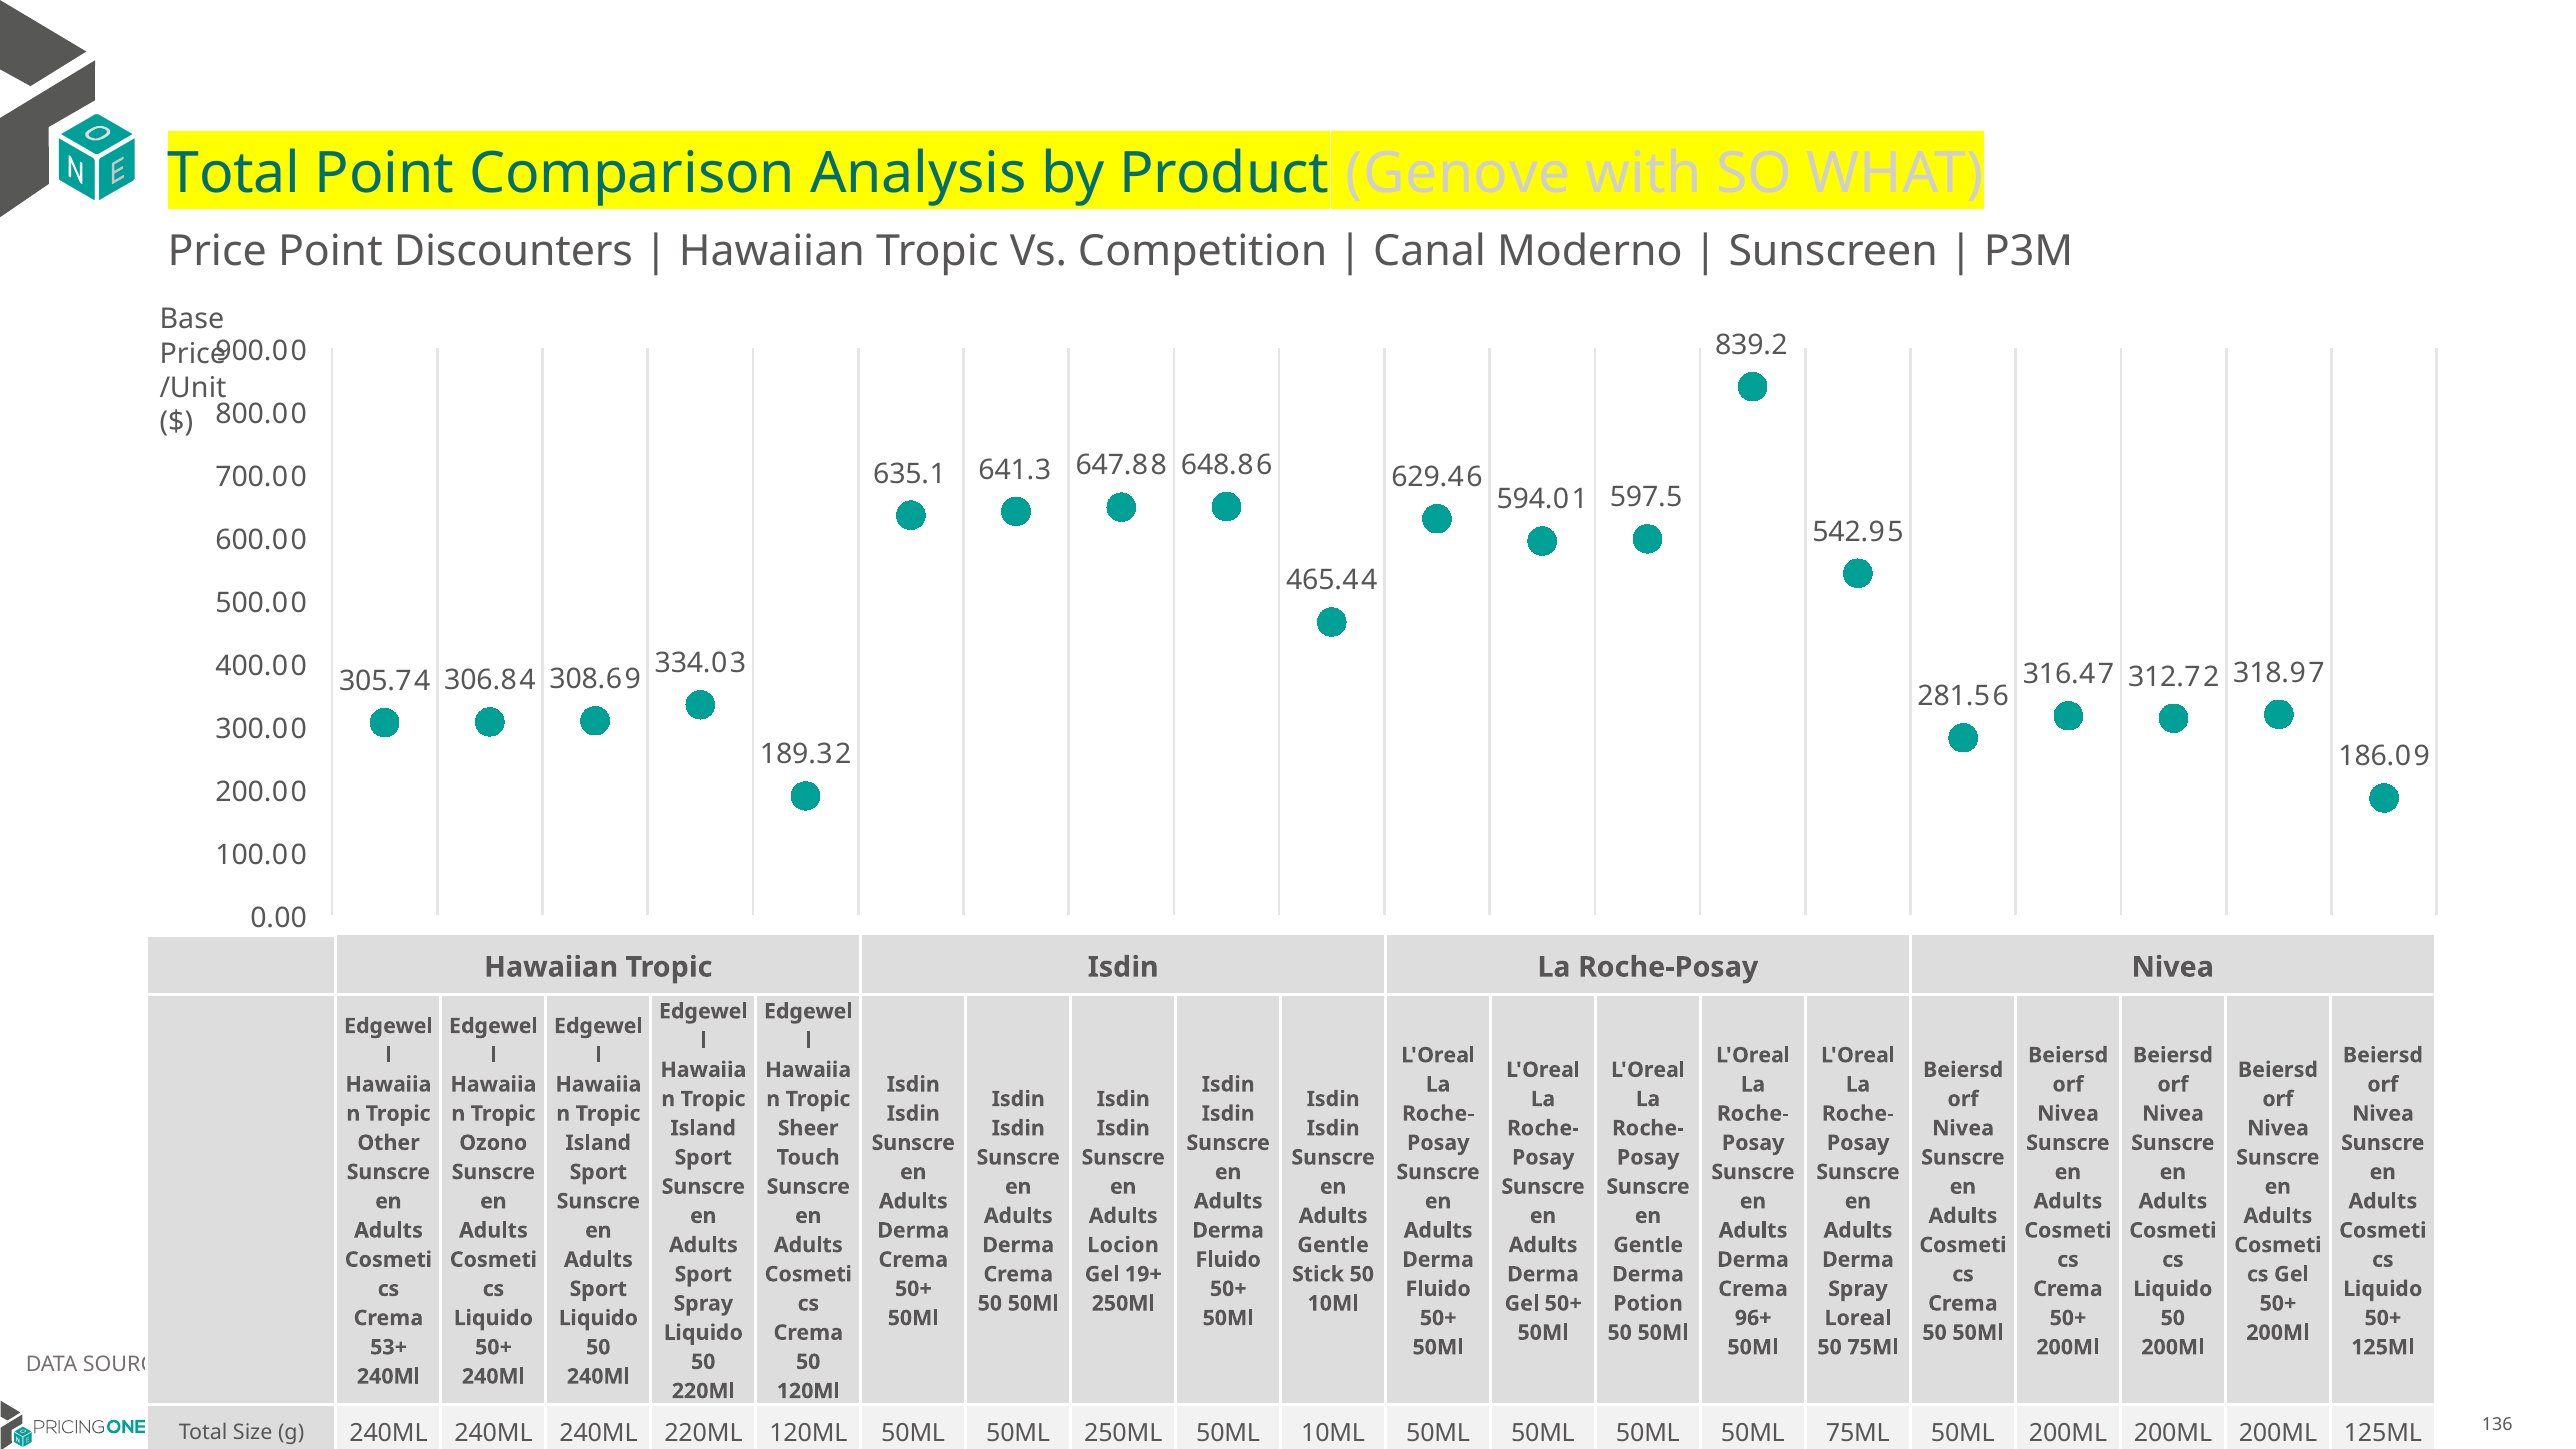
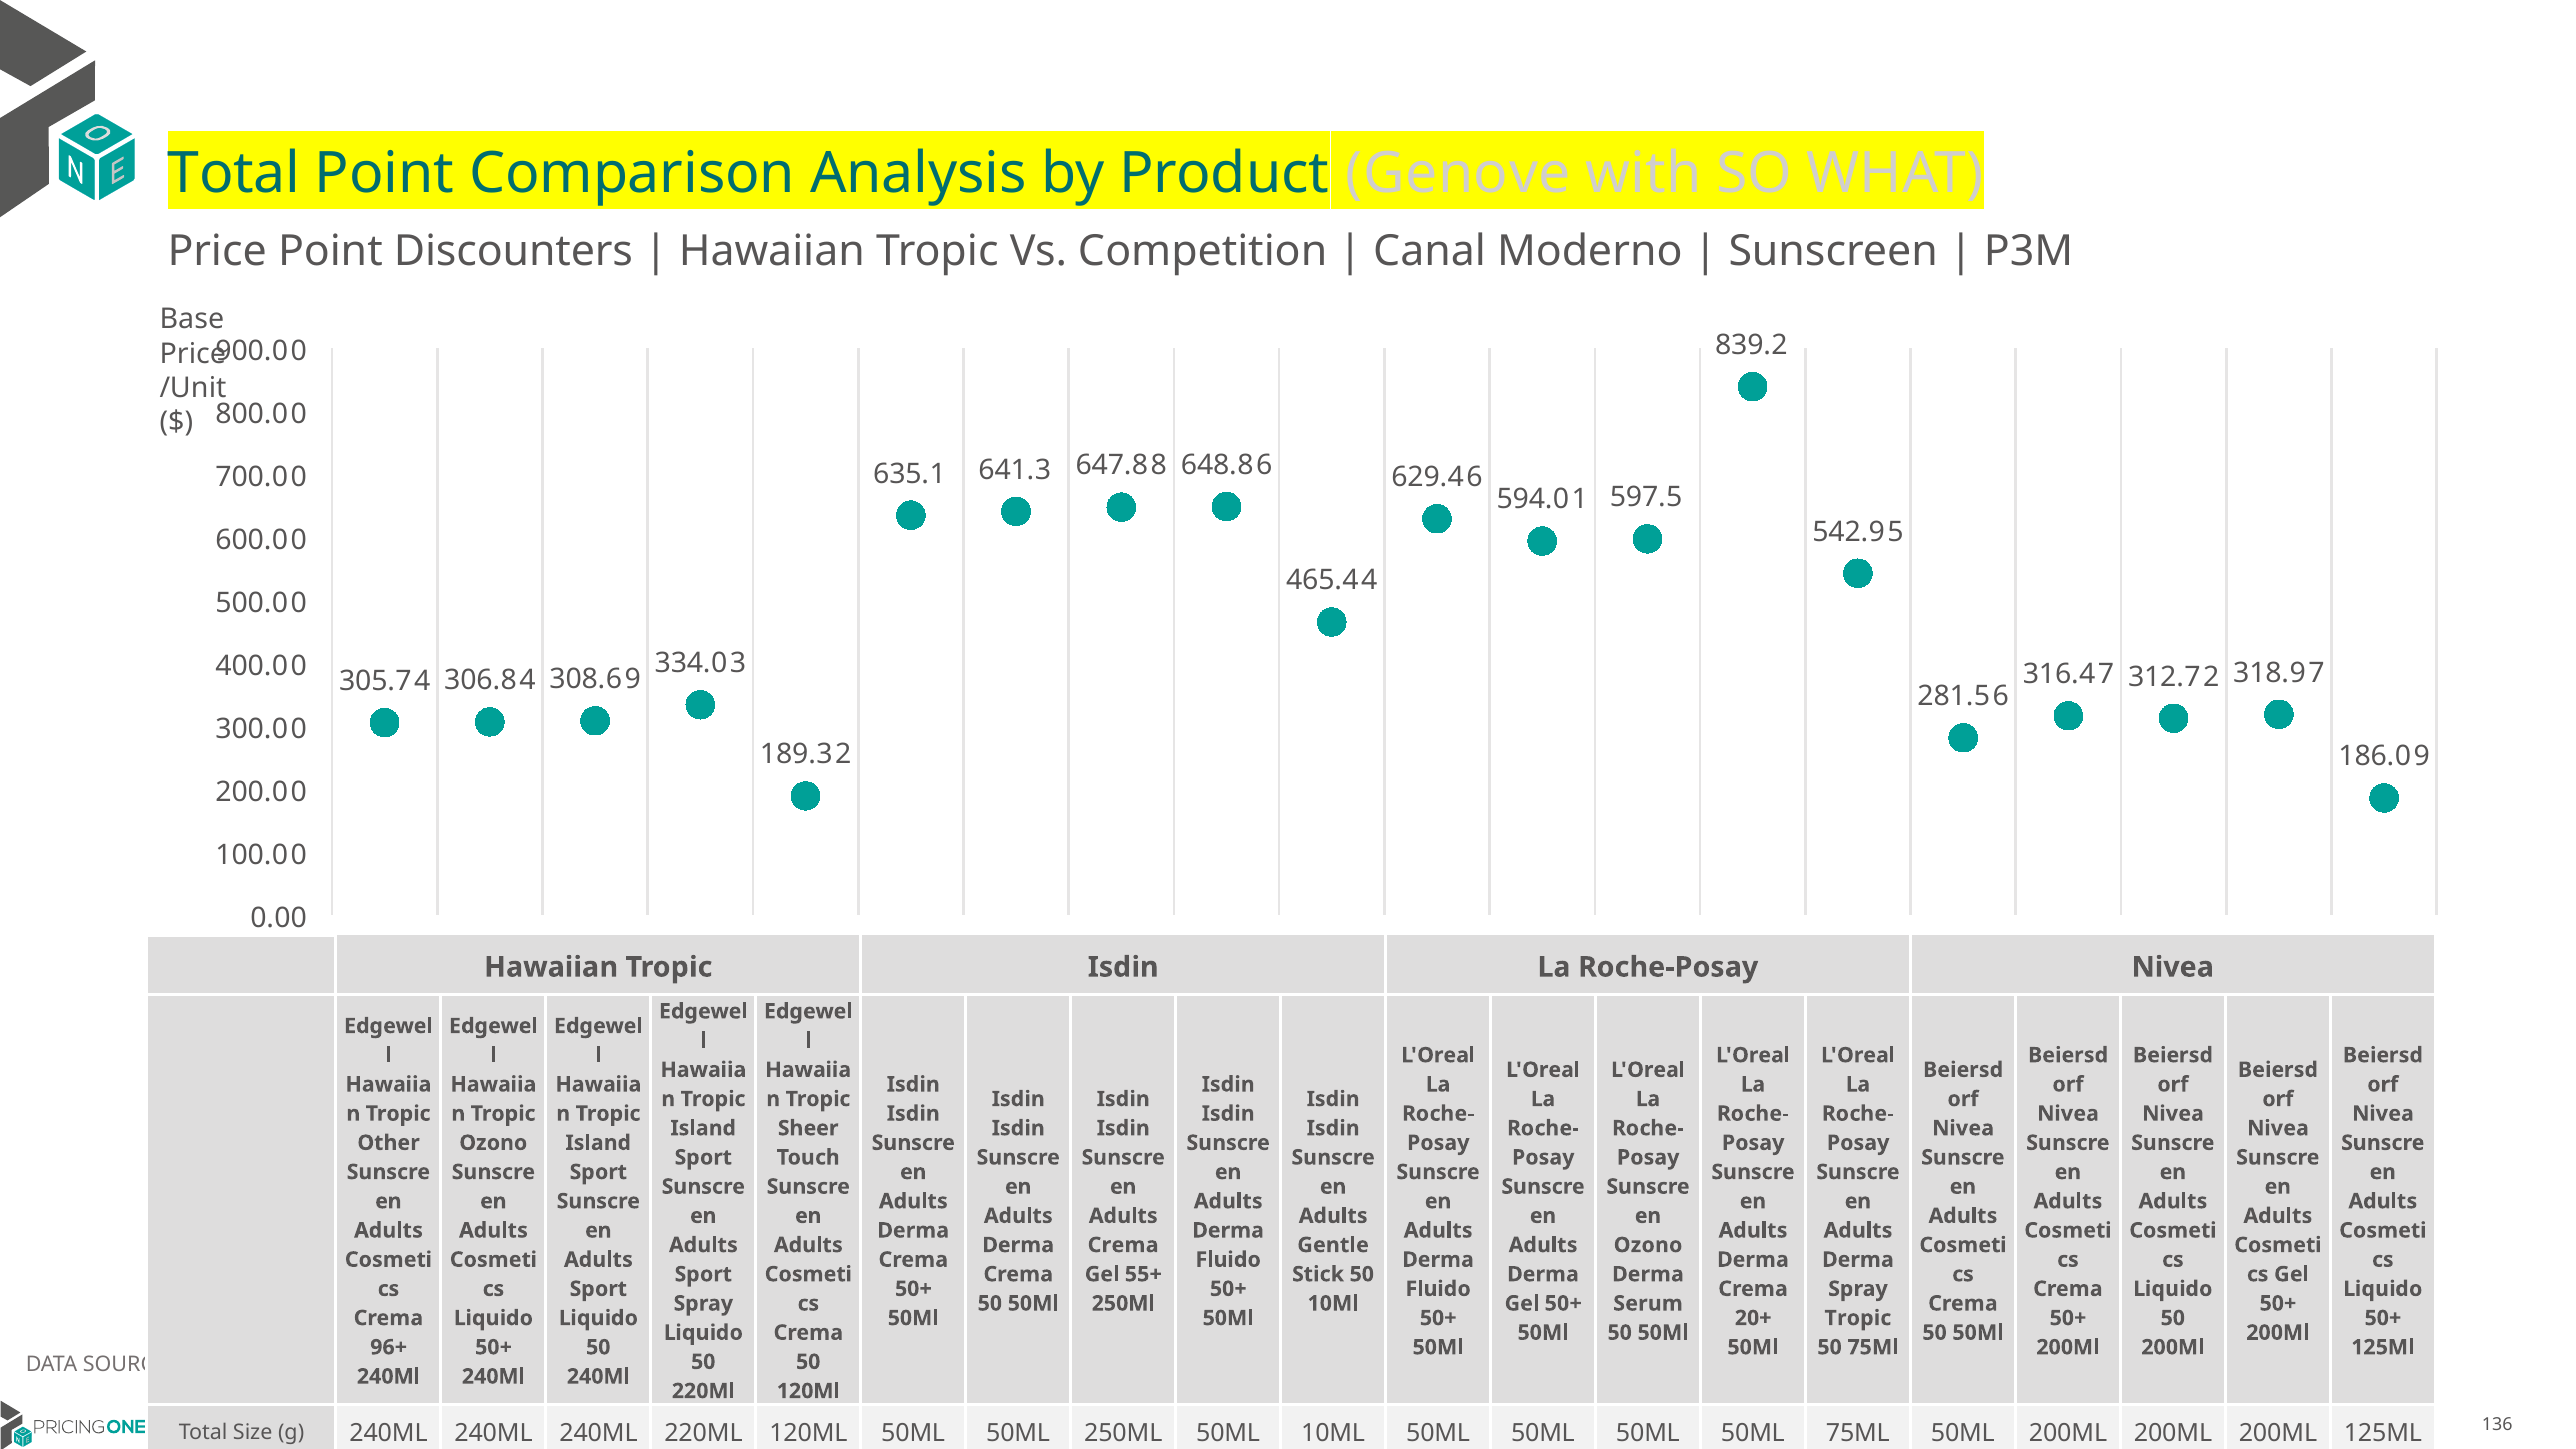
Locion at (1123, 1245): Locion -> Crema
Gentle at (1648, 1245): Gentle -> Ozono
19+: 19+ -> 55+
Potion: Potion -> Serum
96+: 96+ -> 20+
Loreal at (1858, 1318): Loreal -> Tropic
53+: 53+ -> 96+
